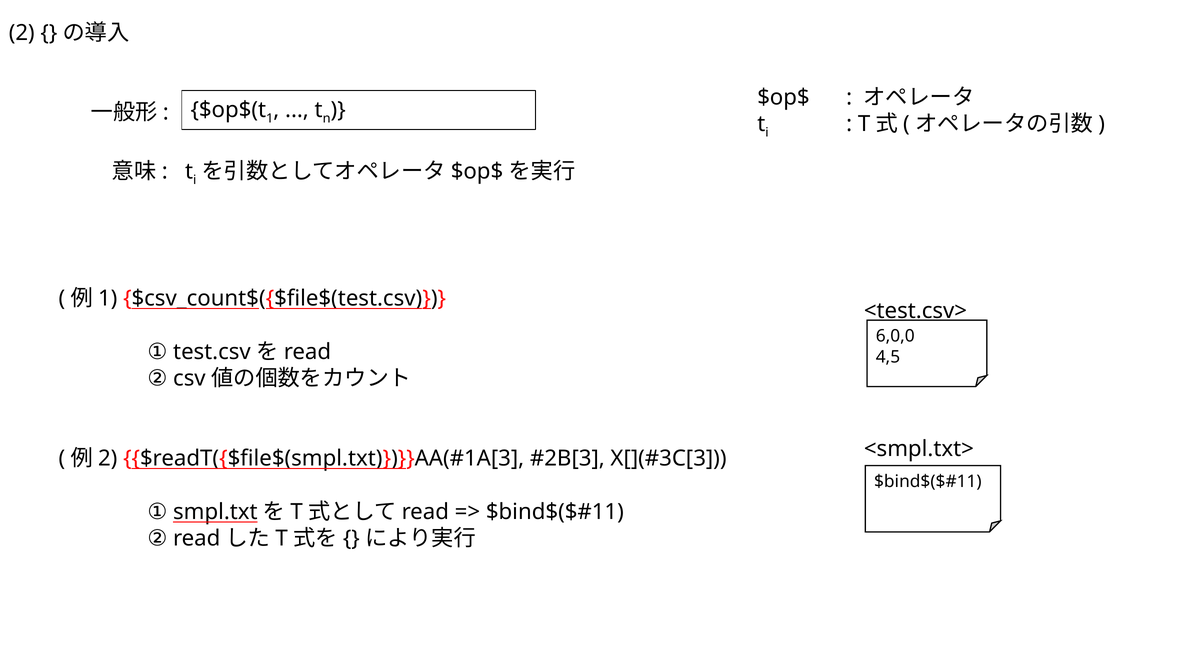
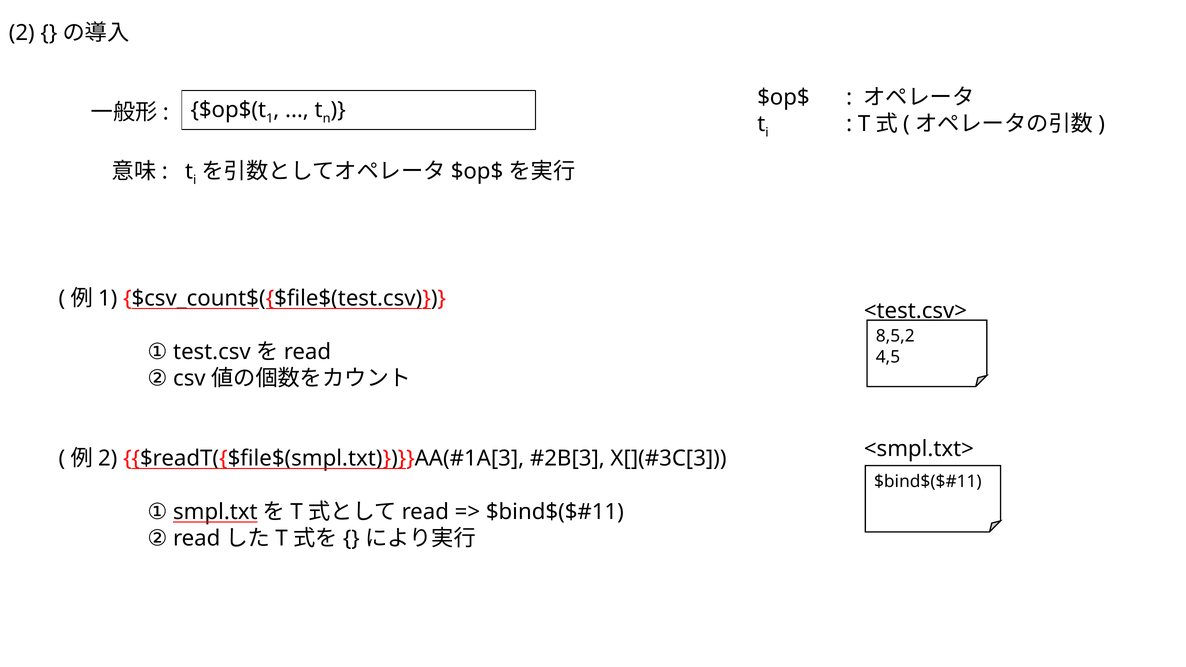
6,0,0: 6,0,0 -> 8,5,2
